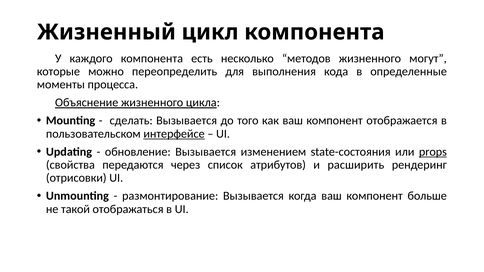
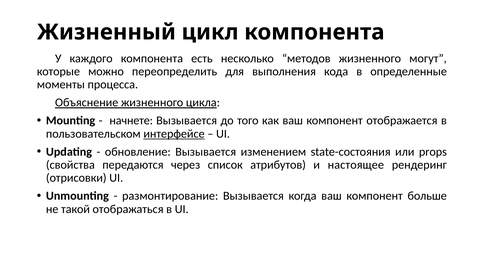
сделать: сделать -> начнете
props underline: present -> none
расширить: расширить -> настоящее
